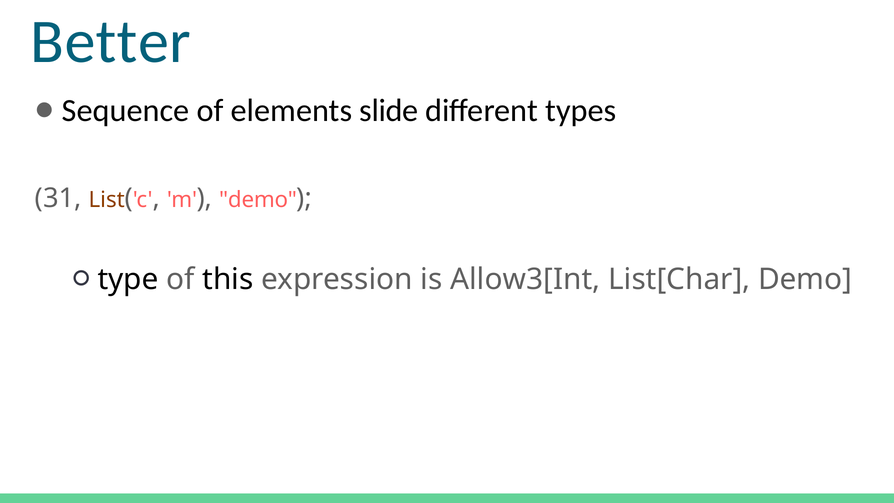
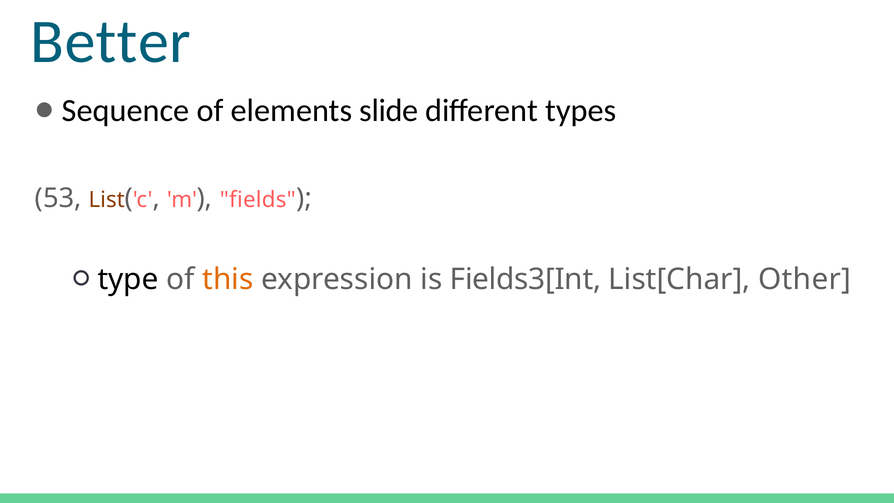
31: 31 -> 53
demo at (258, 200): demo -> fields
this colour: black -> orange
Allow3[Int: Allow3[Int -> Fields3[Int
List[Char Demo: Demo -> Other
